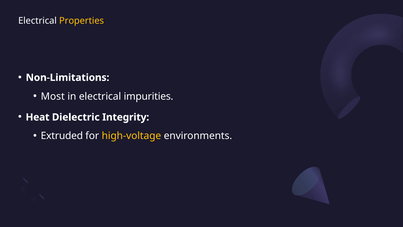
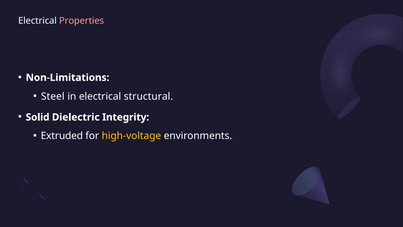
Properties colour: yellow -> pink
Most: Most -> Steel
impurities: impurities -> structural
Heat: Heat -> Solid
